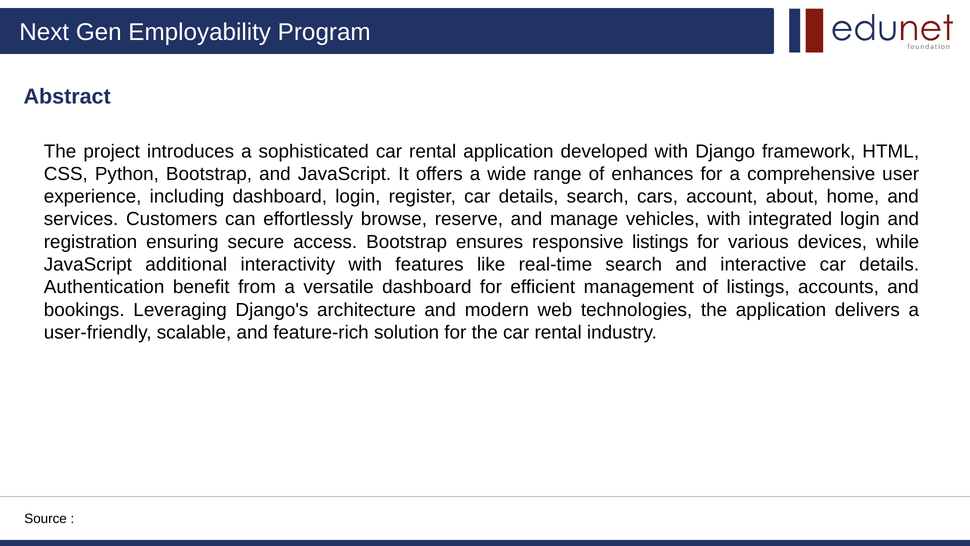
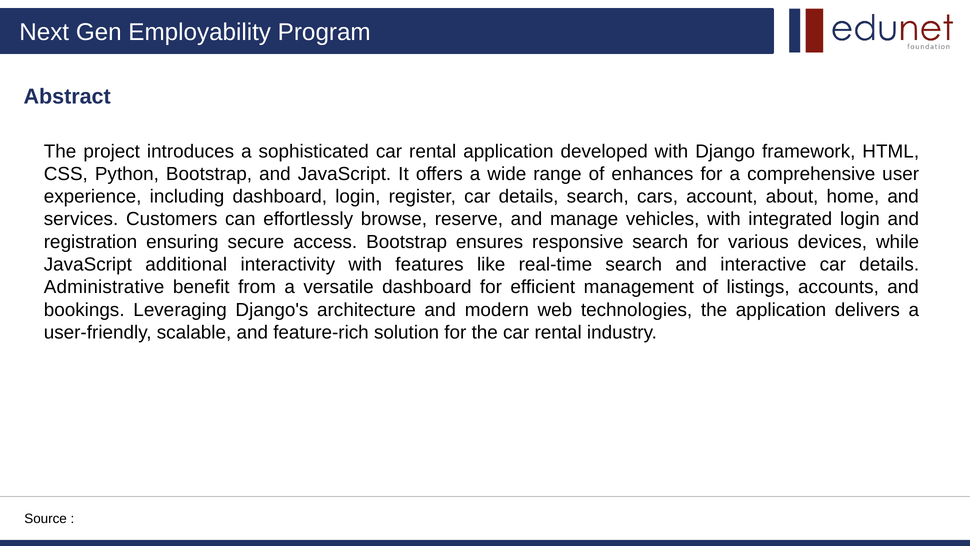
responsive listings: listings -> search
Authentication: Authentication -> Administrative
